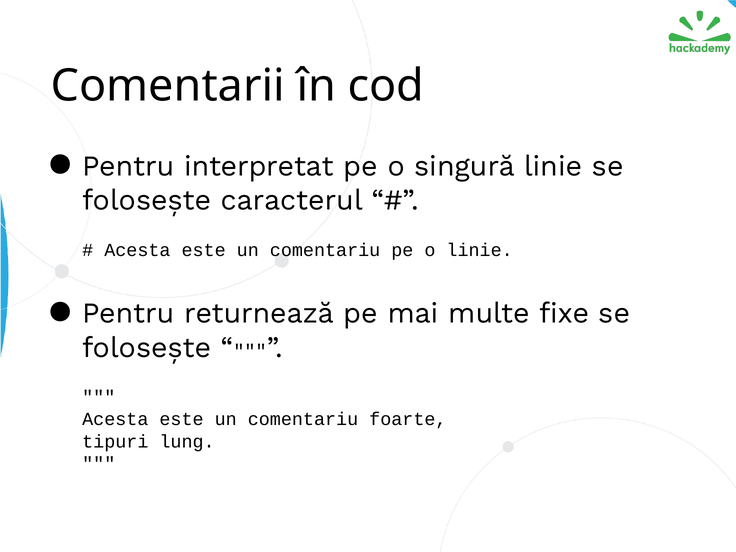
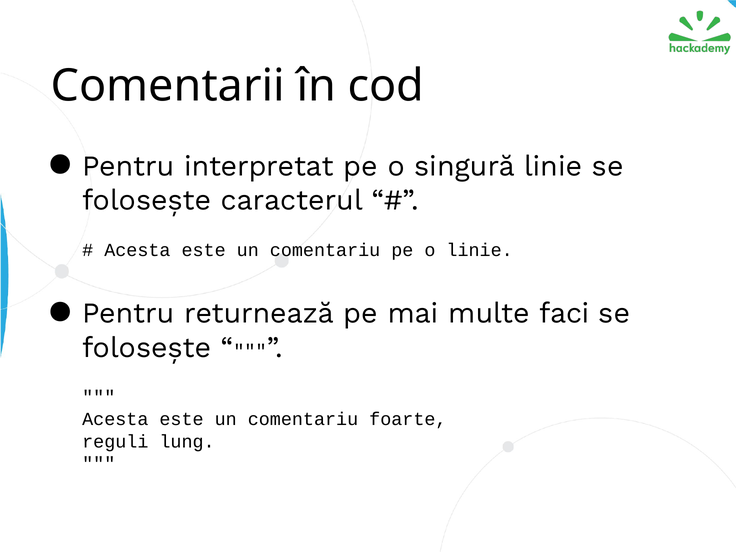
fixe: fixe -> faci
tipuri: tipuri -> reguli
